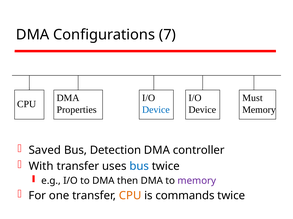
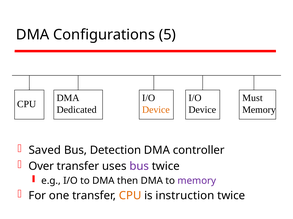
7: 7 -> 5
Properties: Properties -> Dedicated
Device at (156, 110) colour: blue -> orange
With: With -> Over
bus at (139, 167) colour: blue -> purple
commands: commands -> instruction
